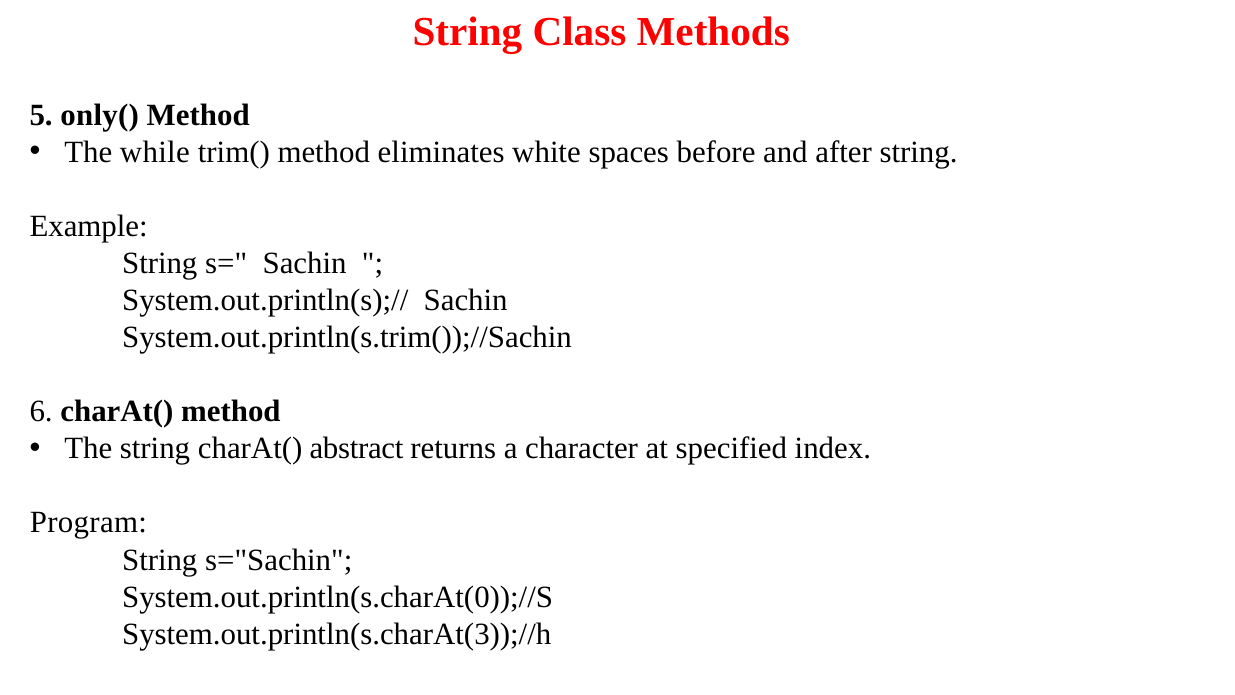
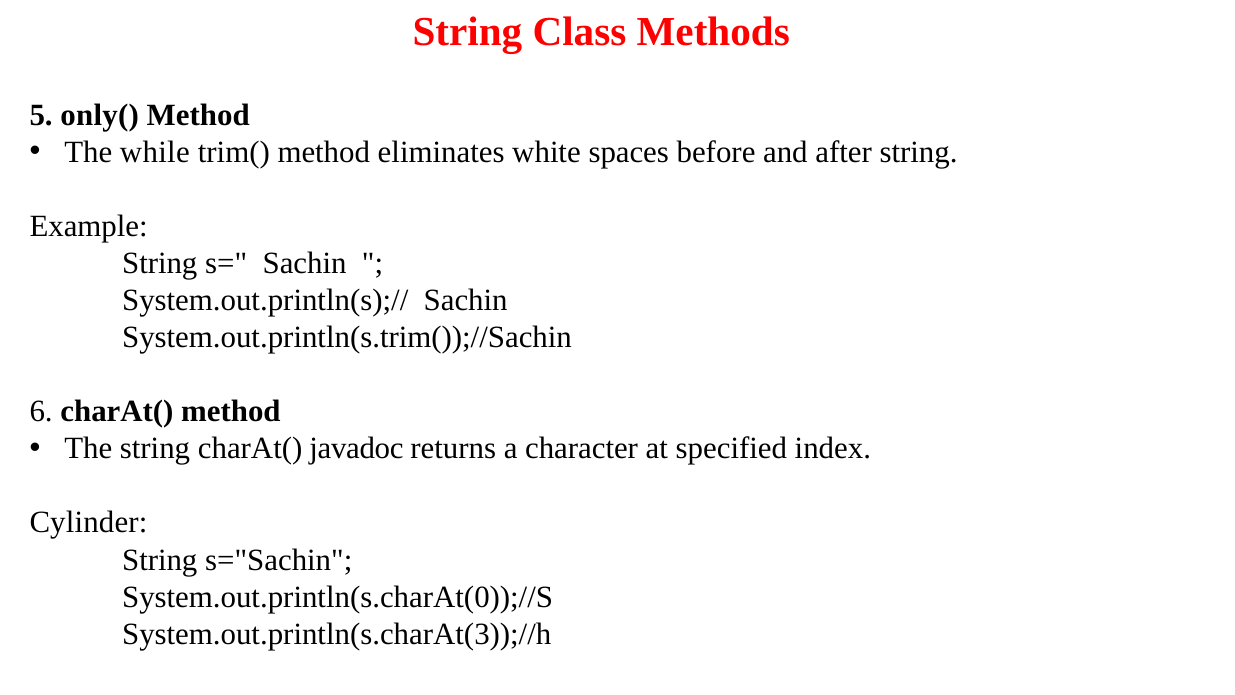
abstract: abstract -> javadoc
Program: Program -> Cylinder
